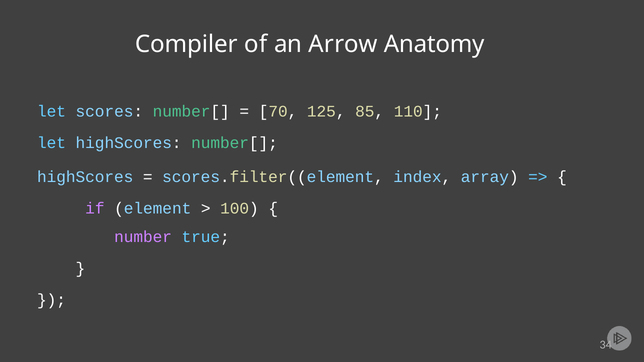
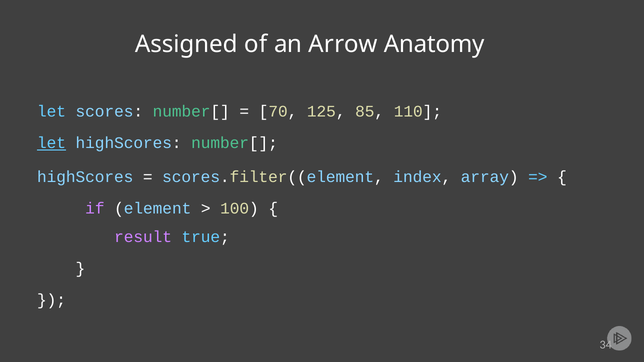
Compiler: Compiler -> Assigned
let at (52, 143) underline: none -> present
number: number -> result
